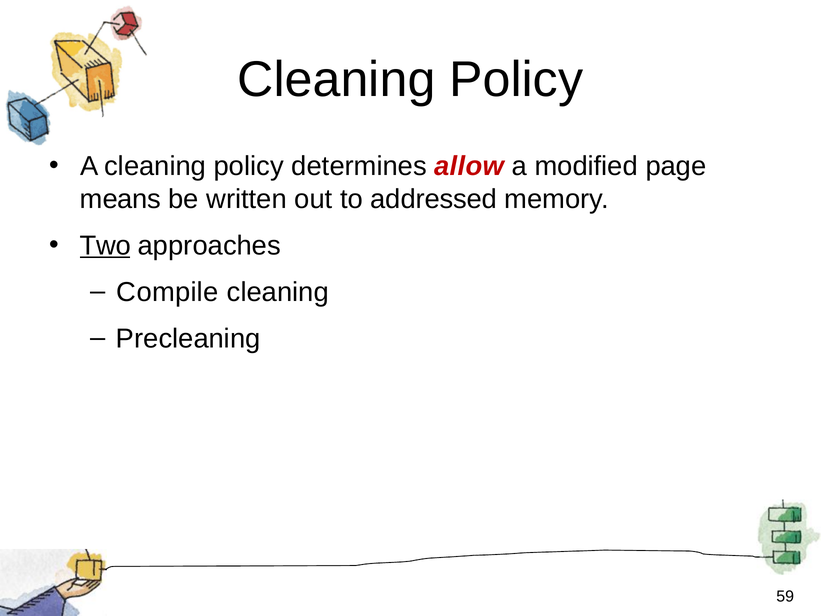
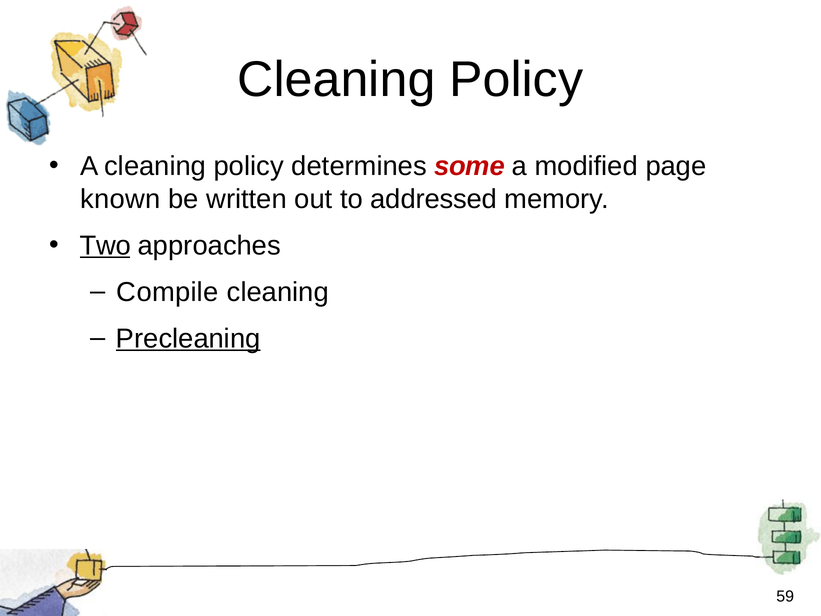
allow: allow -> some
means: means -> known
Precleaning underline: none -> present
